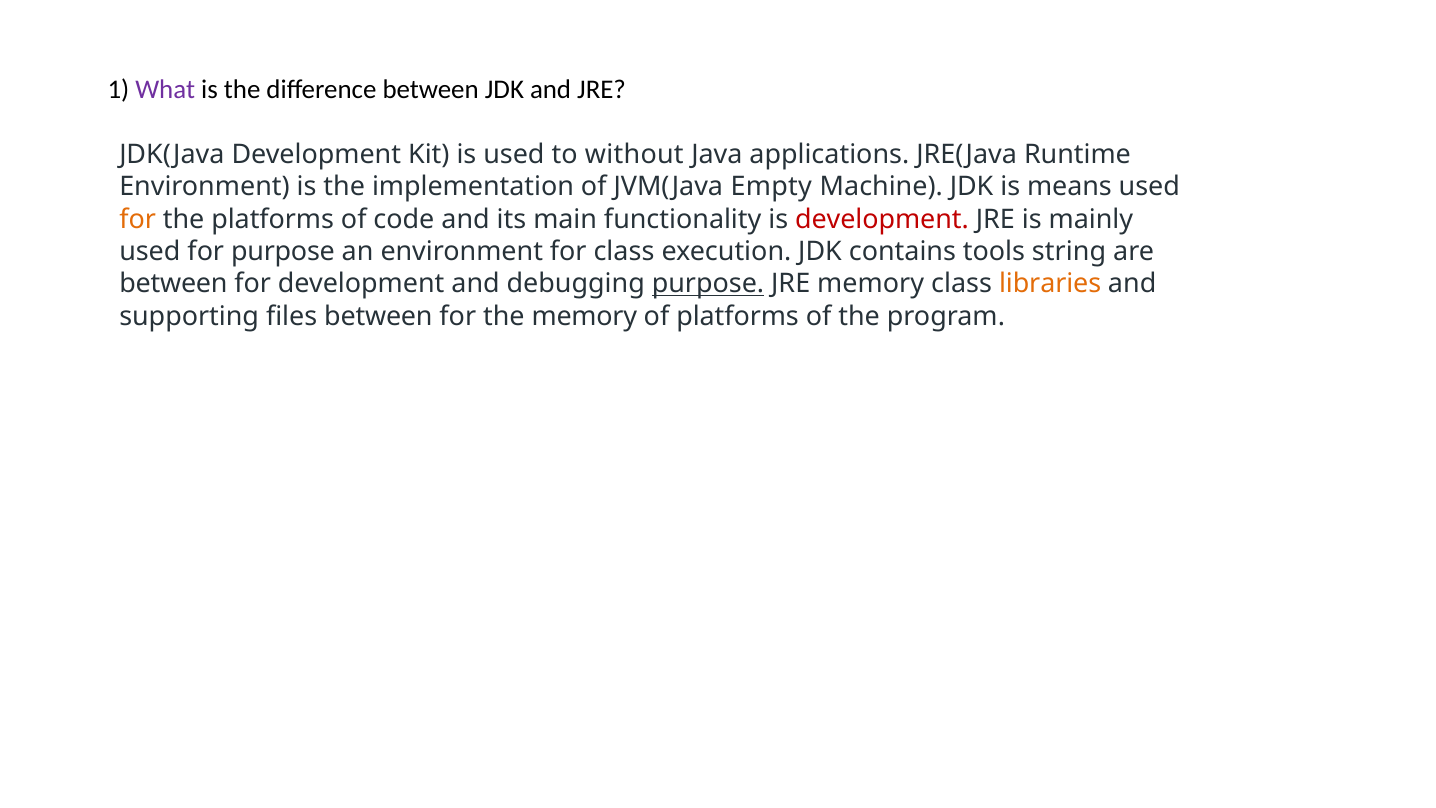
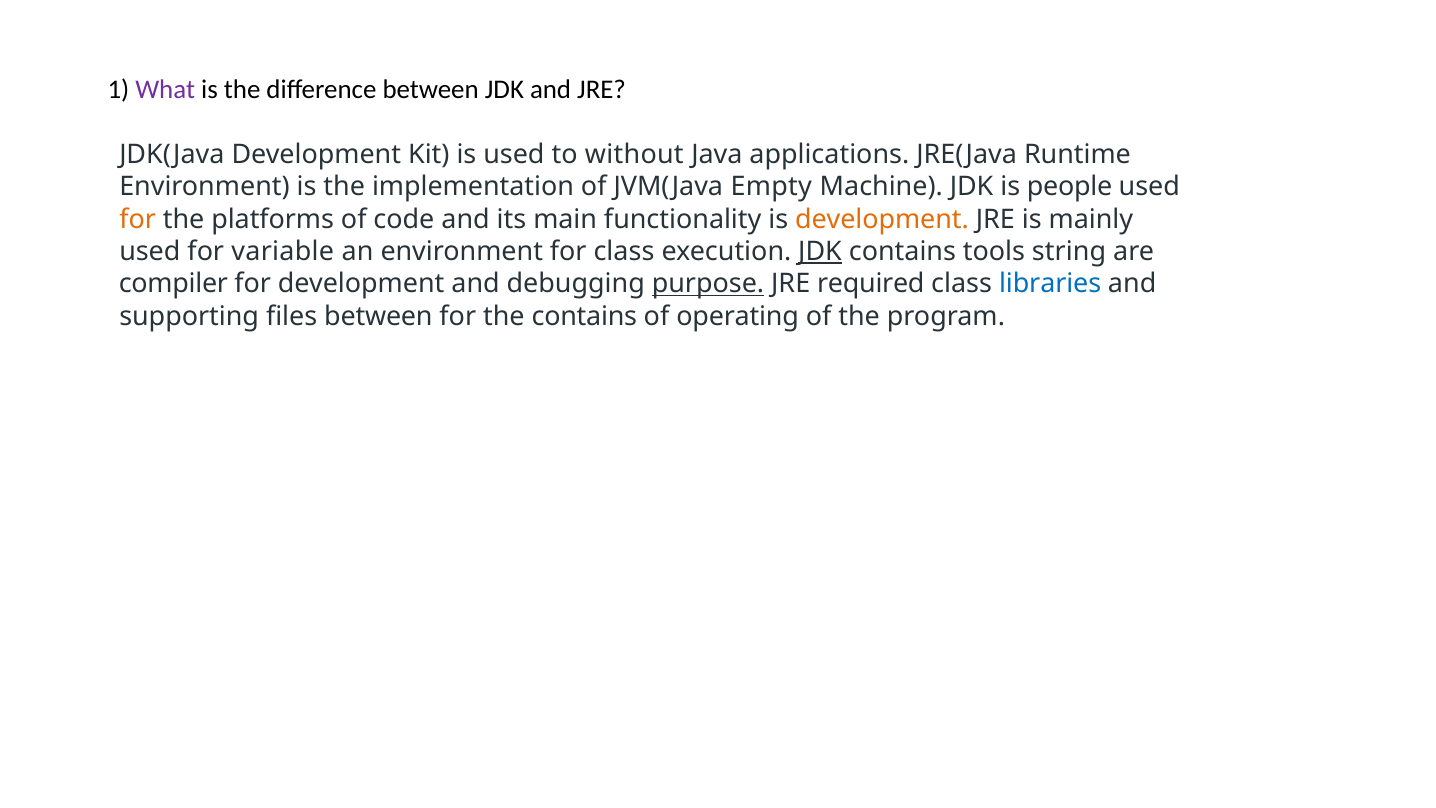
means: means -> people
development at (882, 219) colour: red -> orange
for purpose: purpose -> variable
JDK at (820, 252) underline: none -> present
between at (173, 284): between -> compiler
JRE memory: memory -> required
libraries colour: orange -> blue
the memory: memory -> contains
of platforms: platforms -> operating
